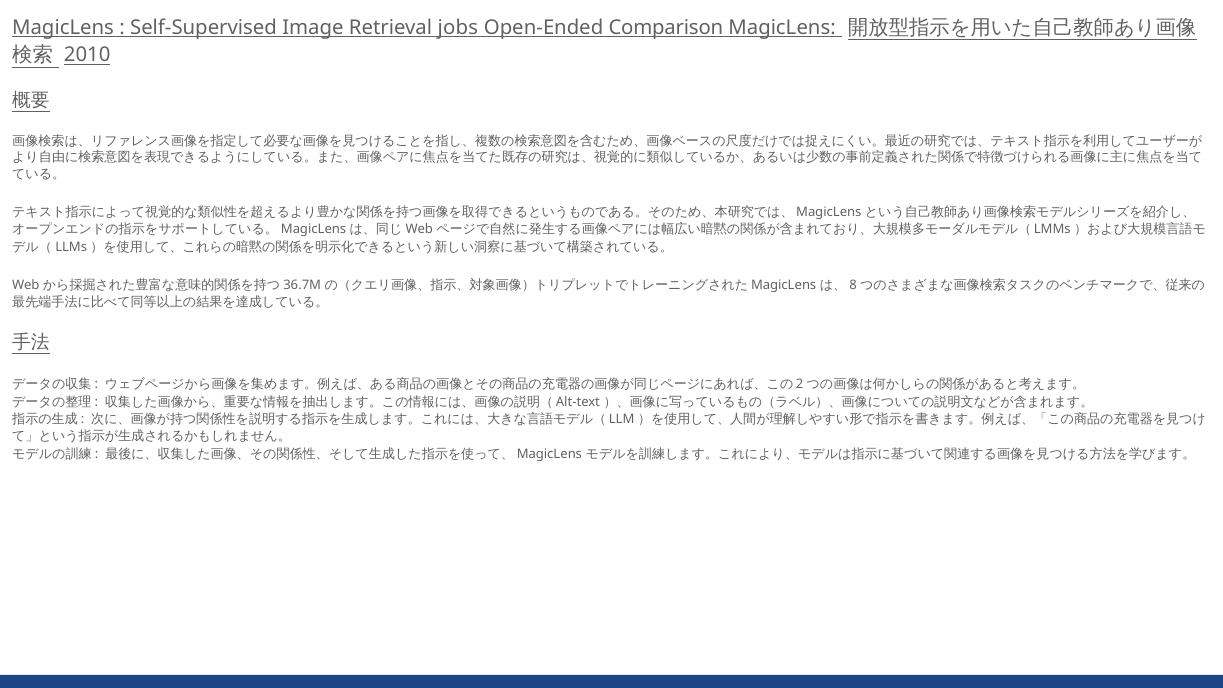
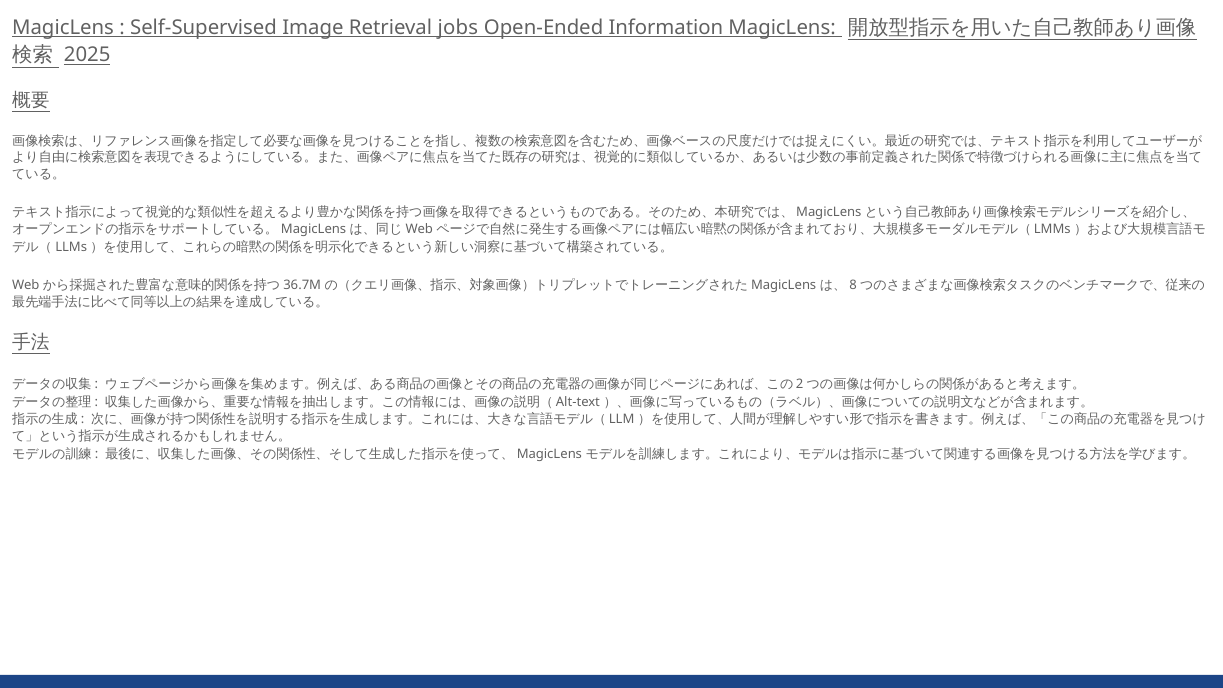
Comparison: Comparison -> Information
2010: 2010 -> 2025
